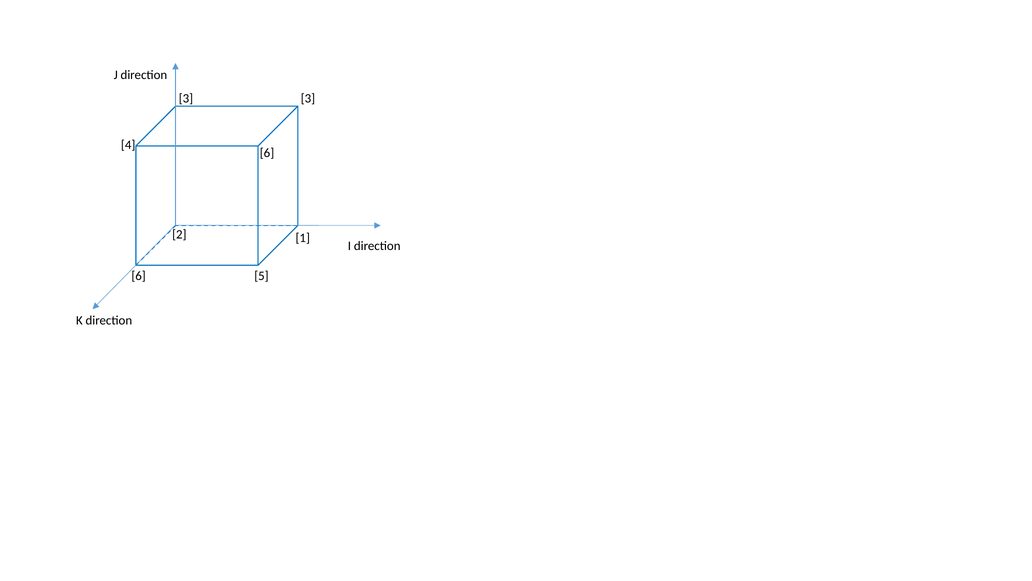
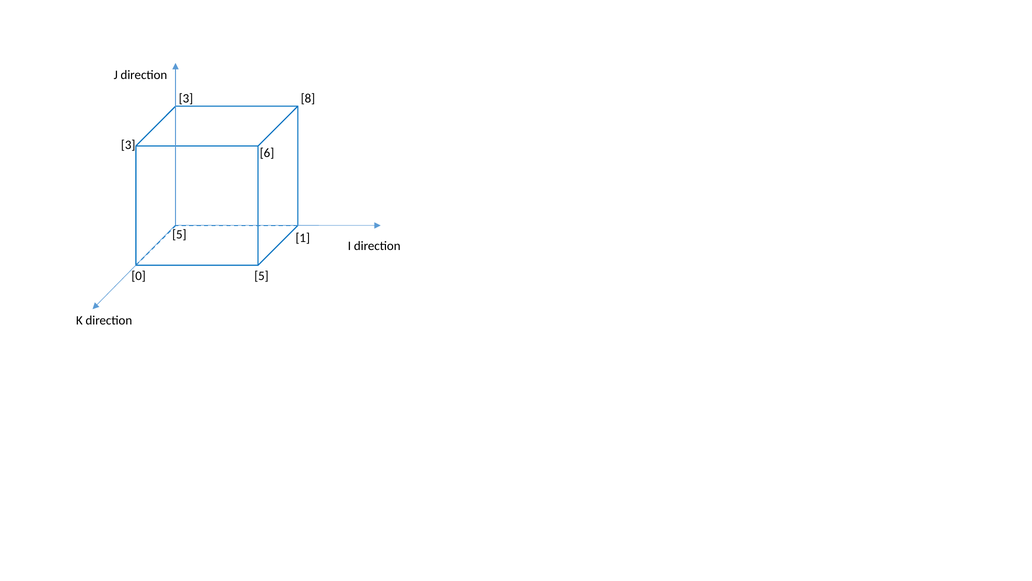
3 at (308, 98): 3 -> 8
4 at (128, 145): 4 -> 3
2 at (179, 234): 2 -> 5
6 at (139, 276): 6 -> 0
